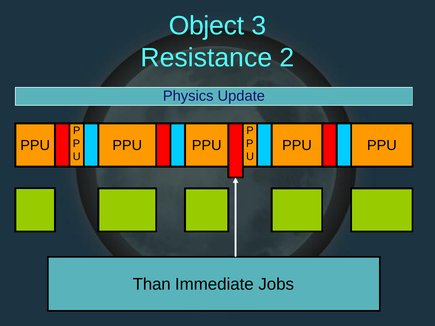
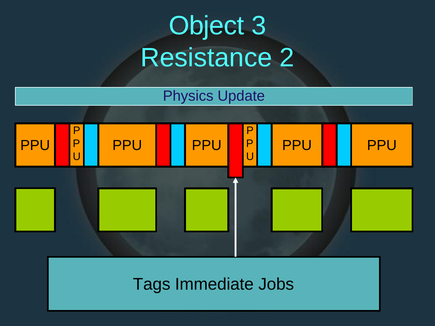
Than: Than -> Tags
